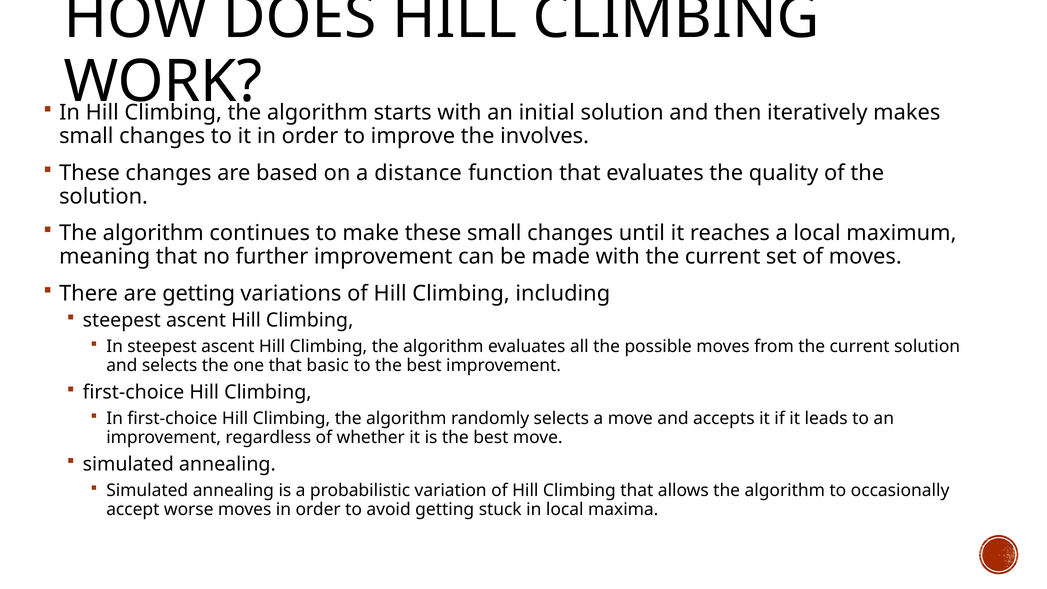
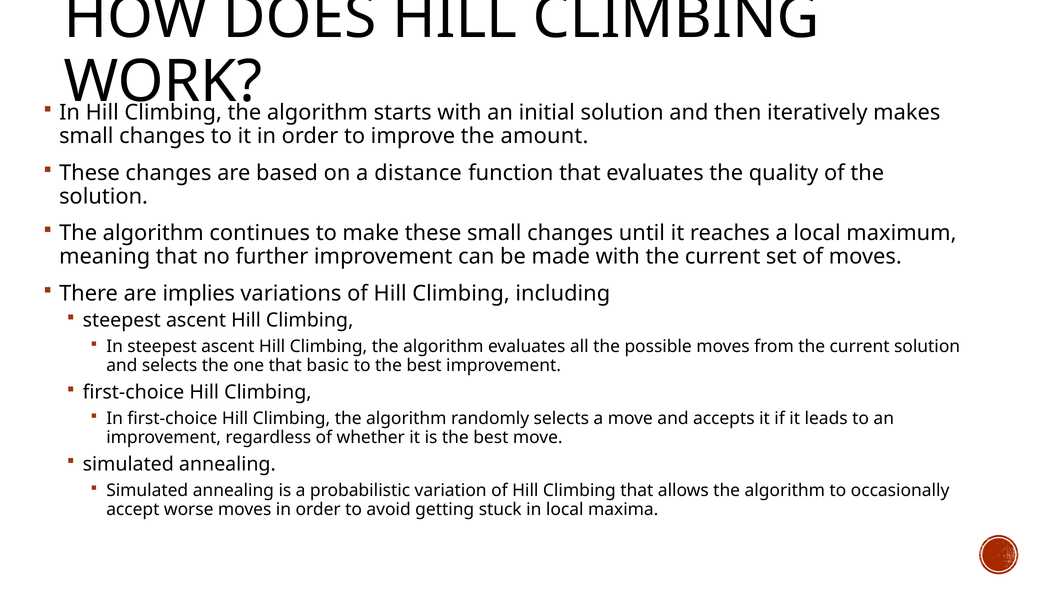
involves: involves -> amount
are getting: getting -> implies
